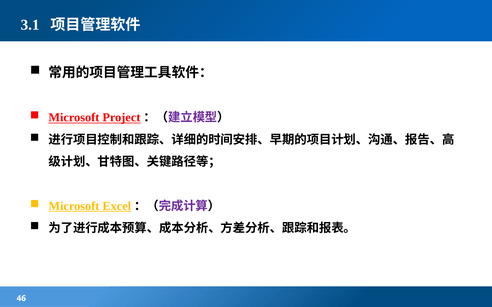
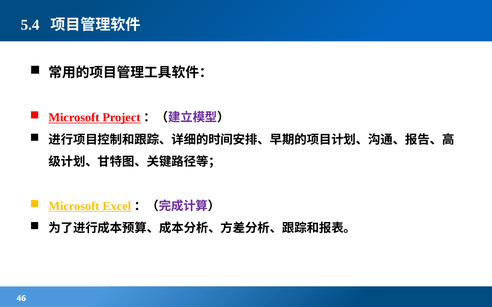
3.1: 3.1 -> 5.4
